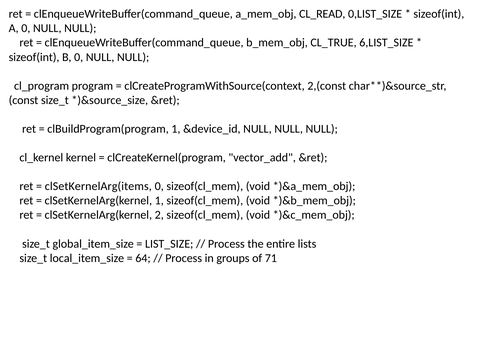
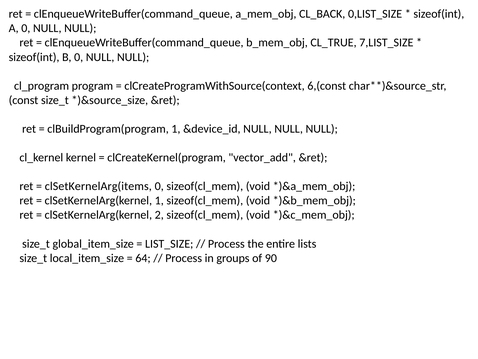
CL_READ: CL_READ -> CL_BACK
6,LIST_SIZE: 6,LIST_SIZE -> 7,LIST_SIZE
2,(const: 2,(const -> 6,(const
71: 71 -> 90
